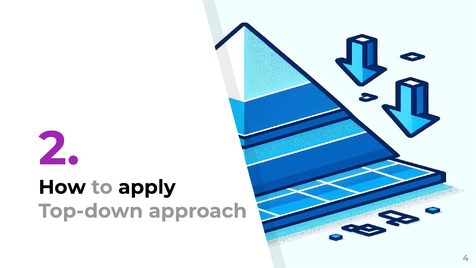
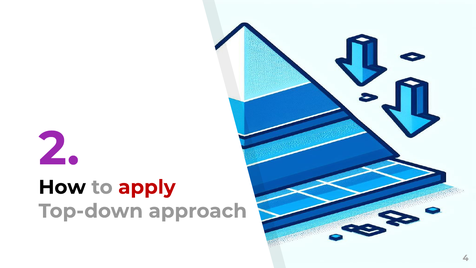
apply colour: black -> red
